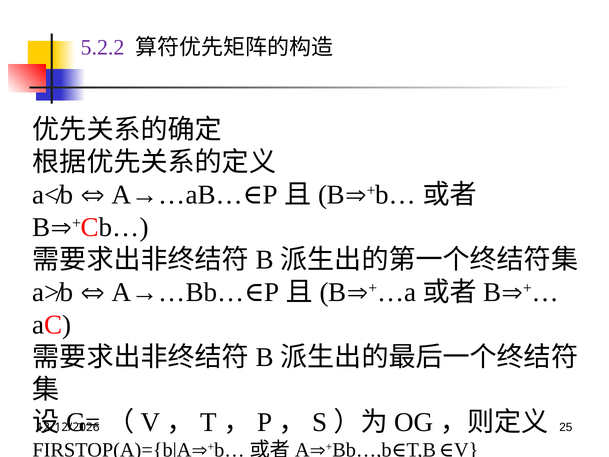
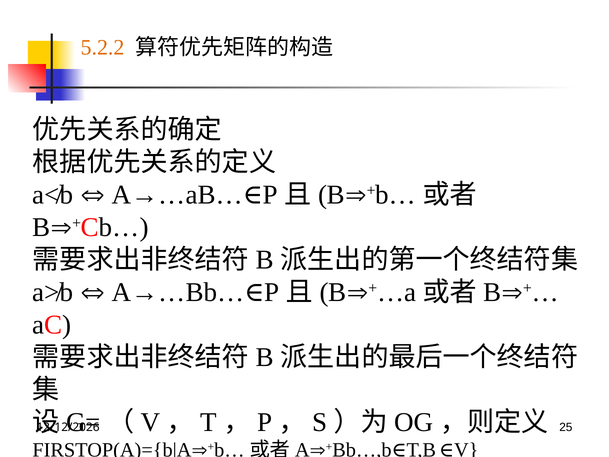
5.2.2 colour: purple -> orange
